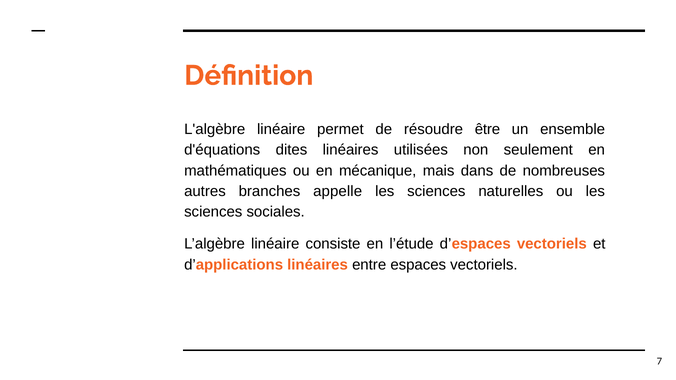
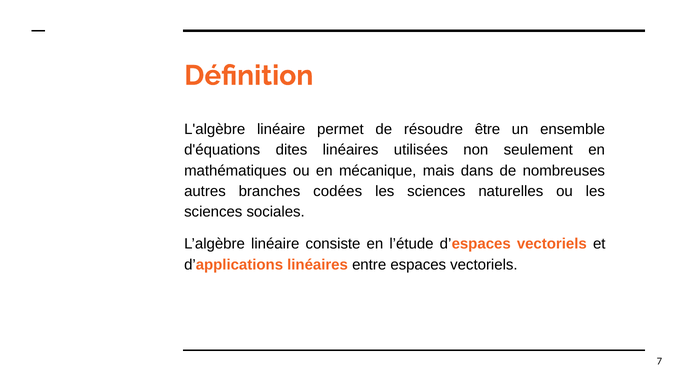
appelle: appelle -> codées
